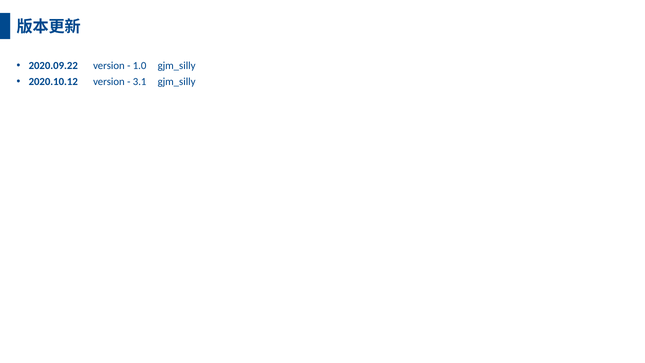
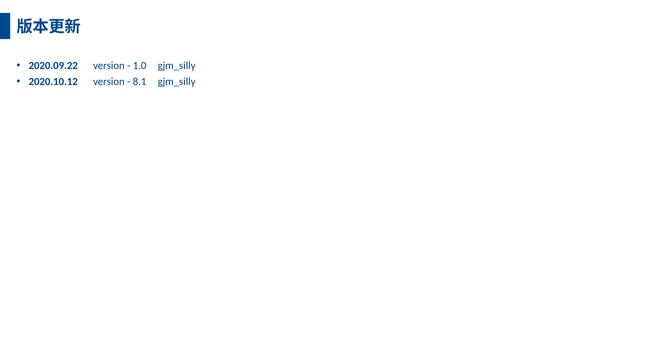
3.1: 3.1 -> 8.1
